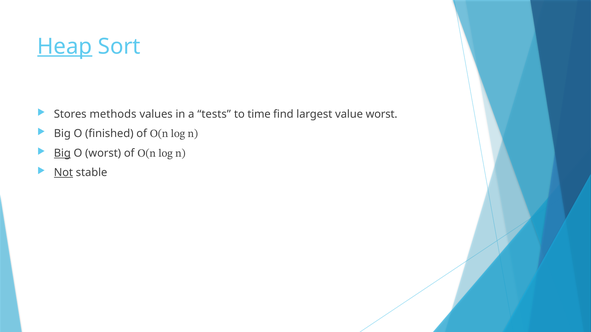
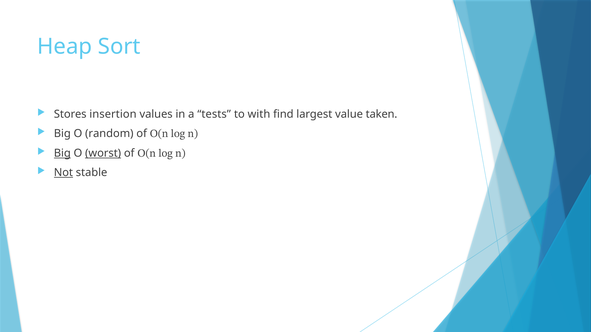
Heap underline: present -> none
methods: methods -> insertion
time: time -> with
value worst: worst -> taken
finished: finished -> random
worst at (103, 153) underline: none -> present
